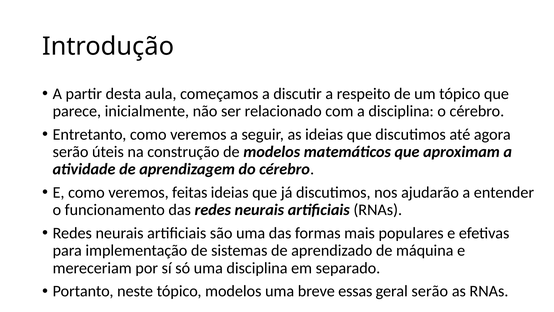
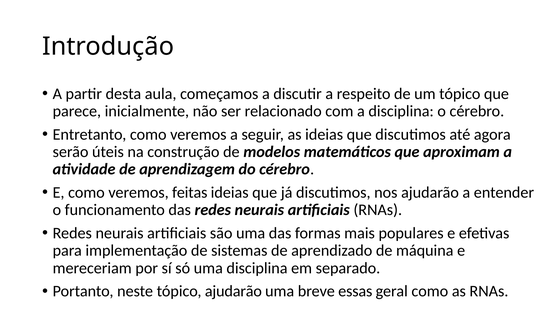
tópico modelos: modelos -> ajudarão
geral serão: serão -> como
